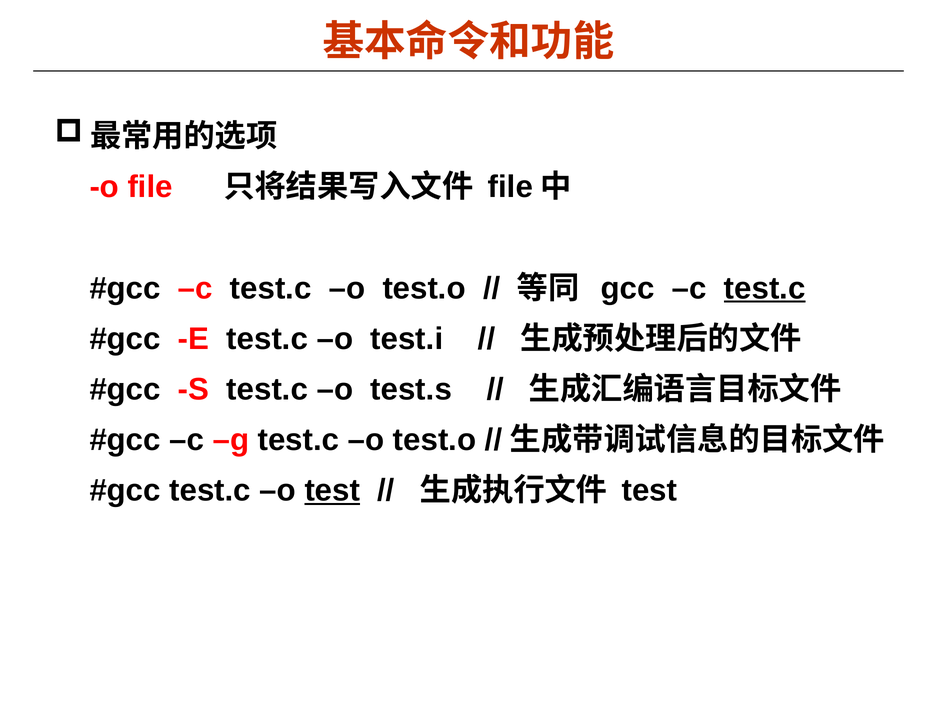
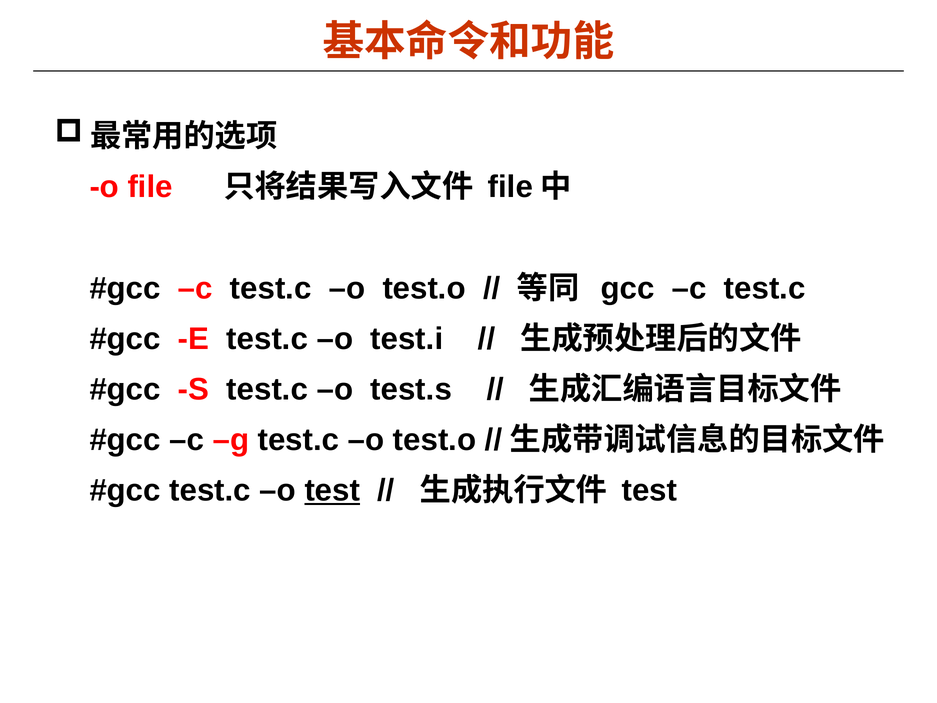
test.c at (765, 288) underline: present -> none
